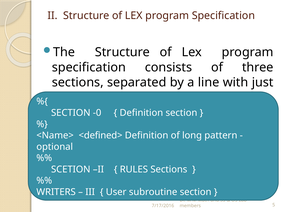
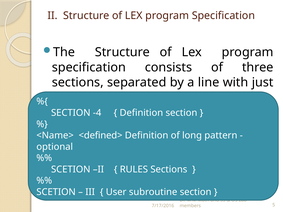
-0: -0 -> -4
WRITERS at (56, 192): WRITERS -> SCETION
